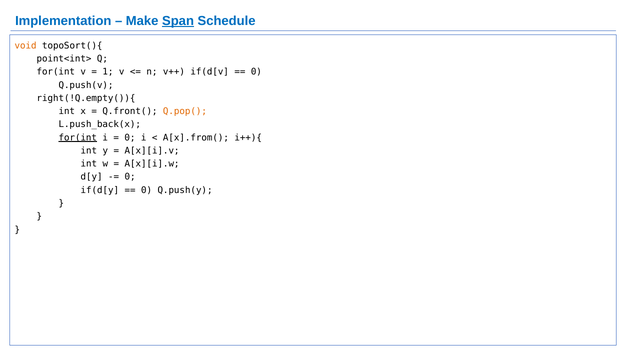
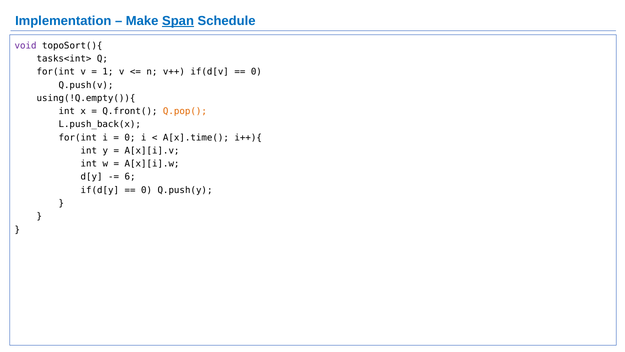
void colour: orange -> purple
point<int>: point<int> -> tasks<int>
right(!Q.empty()){: right(!Q.empty()){ -> using(!Q.empty()){
for(int at (78, 137) underline: present -> none
A[x].from(: A[x].from( -> A[x].time(
0 at (130, 177): 0 -> 6
